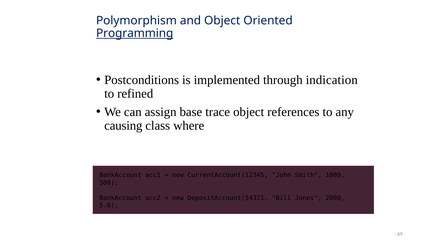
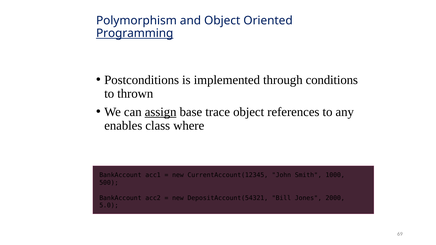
indication: indication -> conditions
refined: refined -> thrown
assign underline: none -> present
causing: causing -> enables
